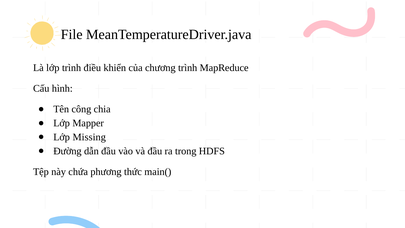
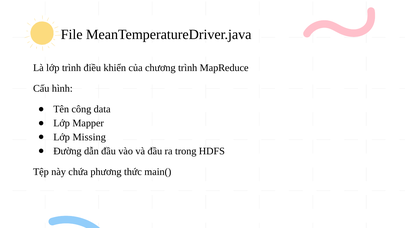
chia: chia -> data
